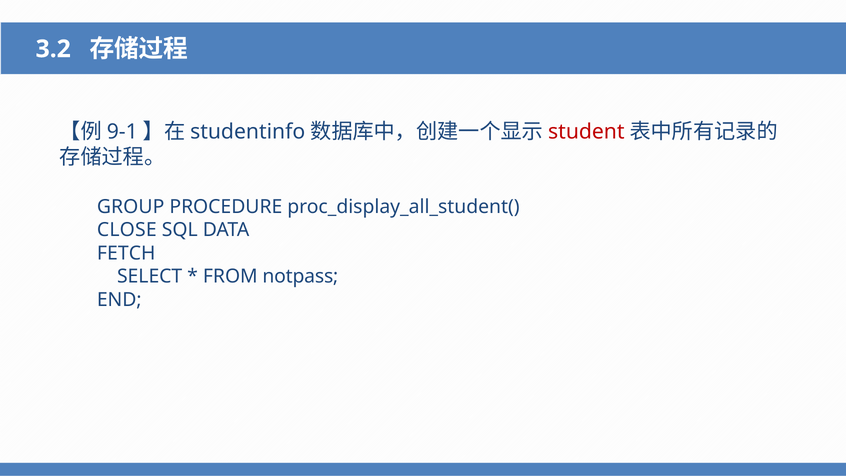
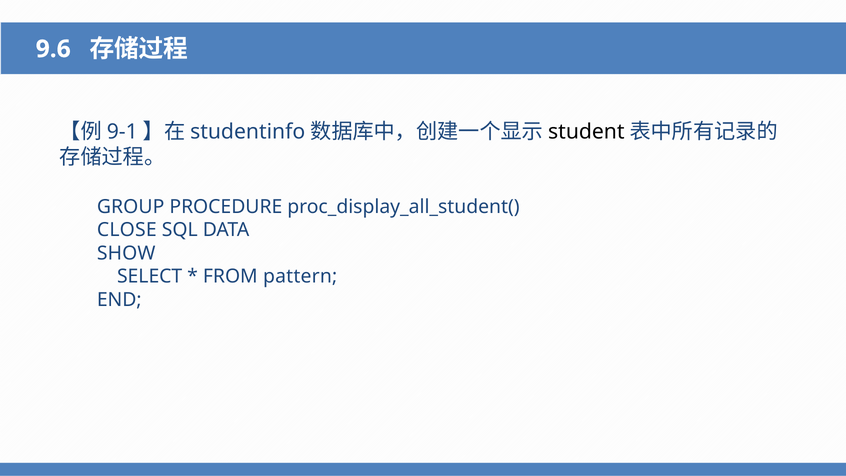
3.2: 3.2 -> 9.6
student colour: red -> black
FETCH: FETCH -> SHOW
notpass: notpass -> pattern
